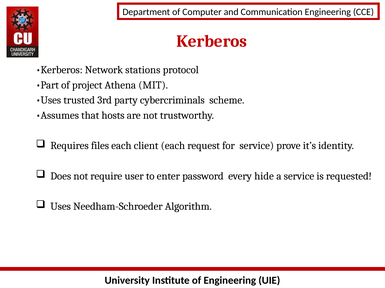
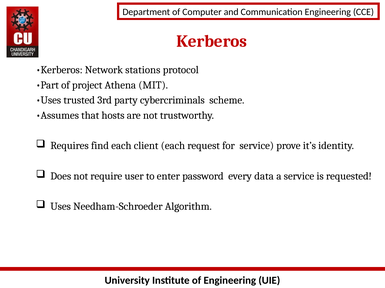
files: files -> find
hide: hide -> data
